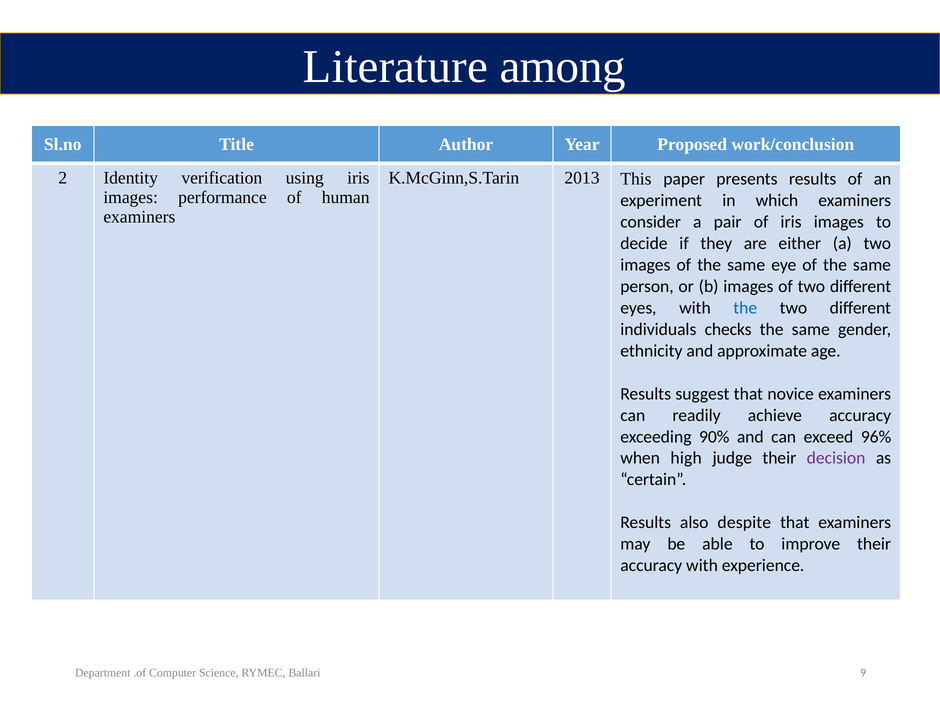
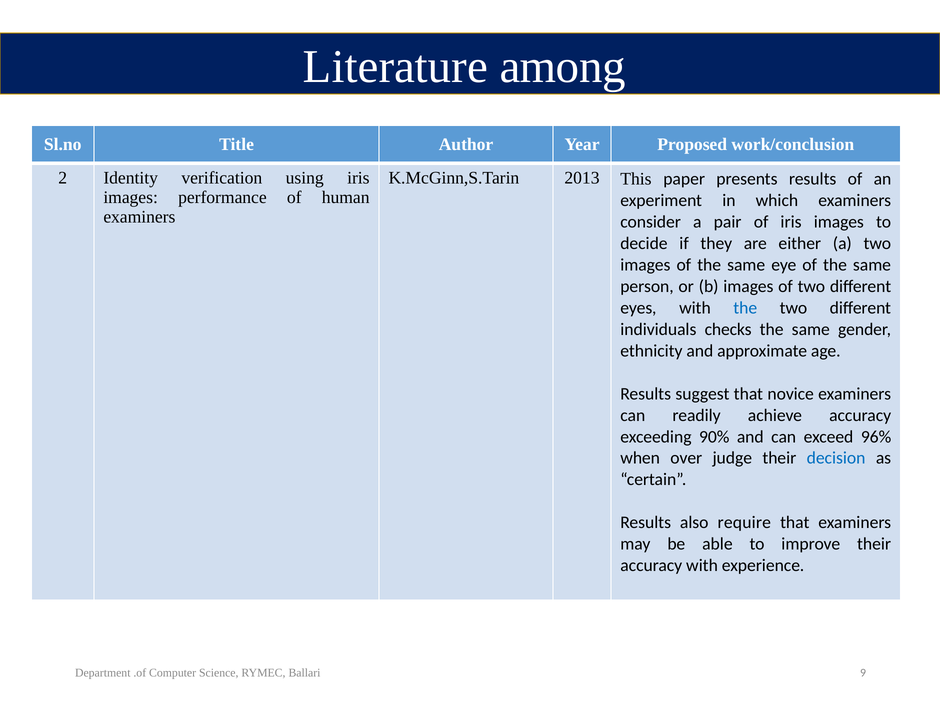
high: high -> over
decision colour: purple -> blue
despite: despite -> require
